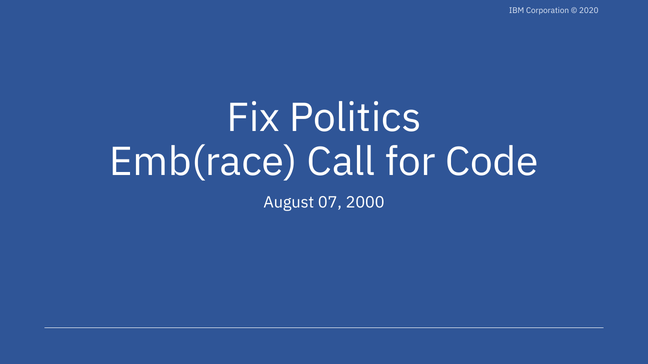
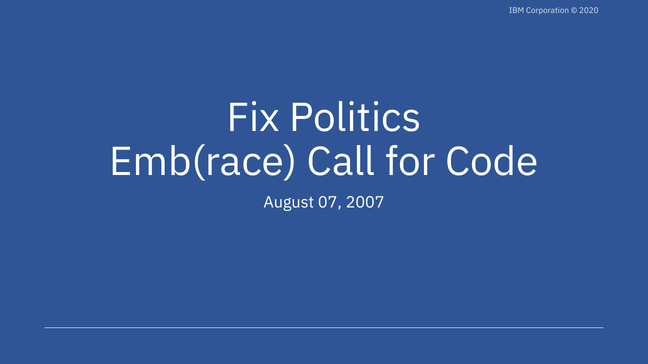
2000: 2000 -> 2007
